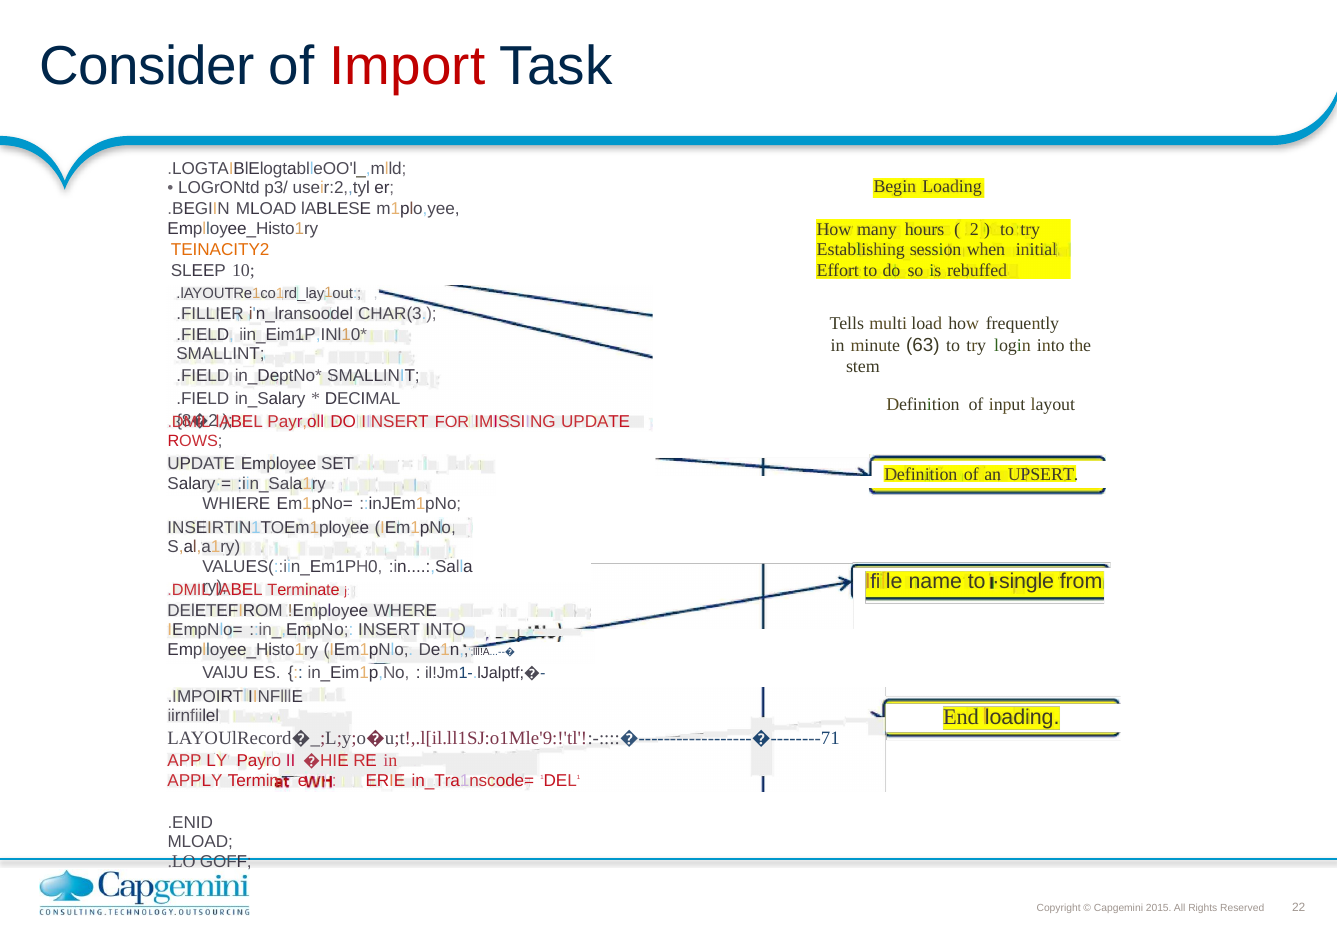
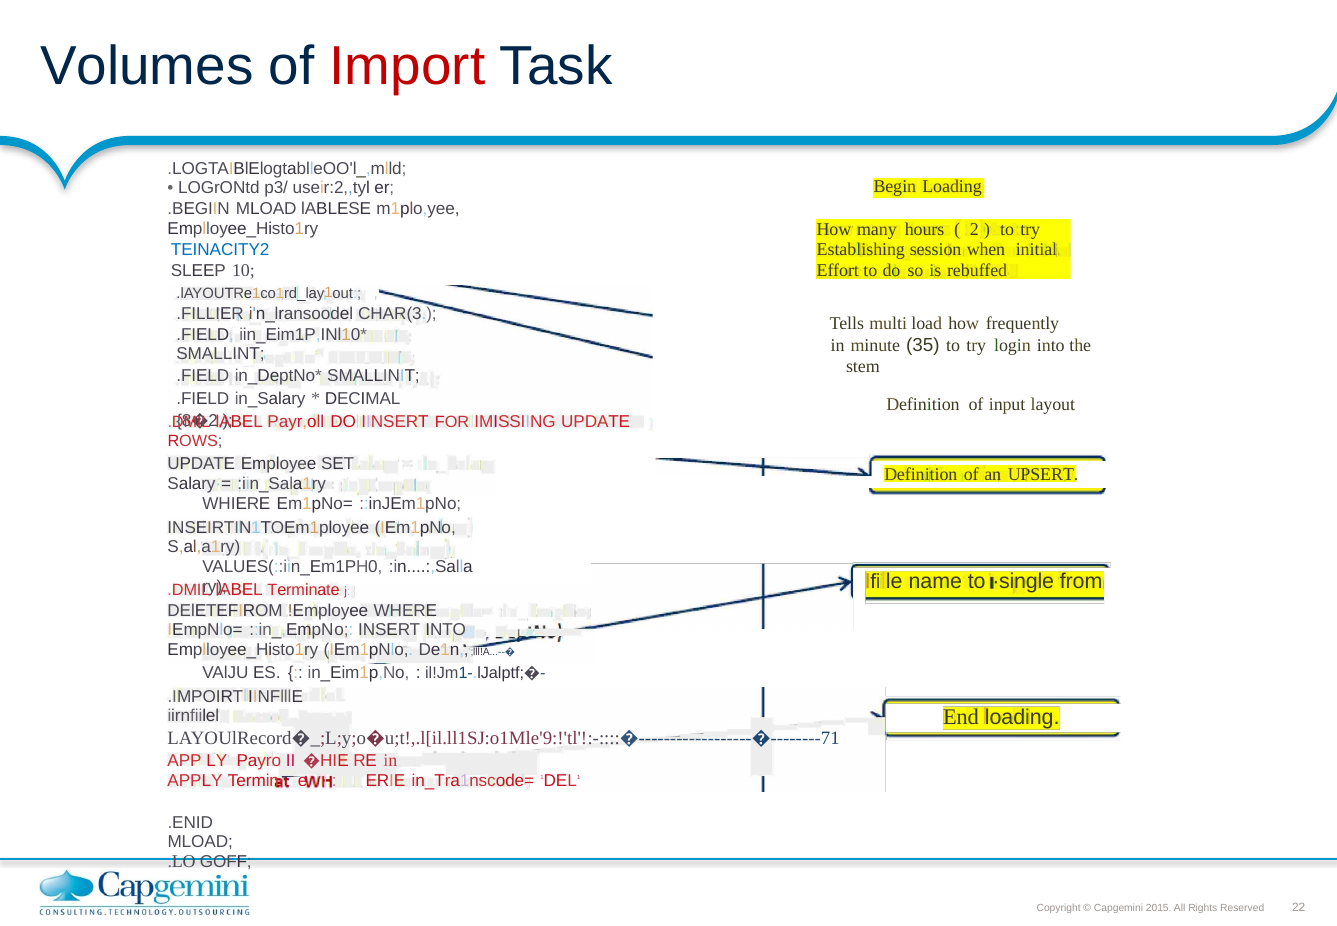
Consider: Consider -> Volumes
TEINACITY2 colour: orange -> blue
63: 63 -> 35
